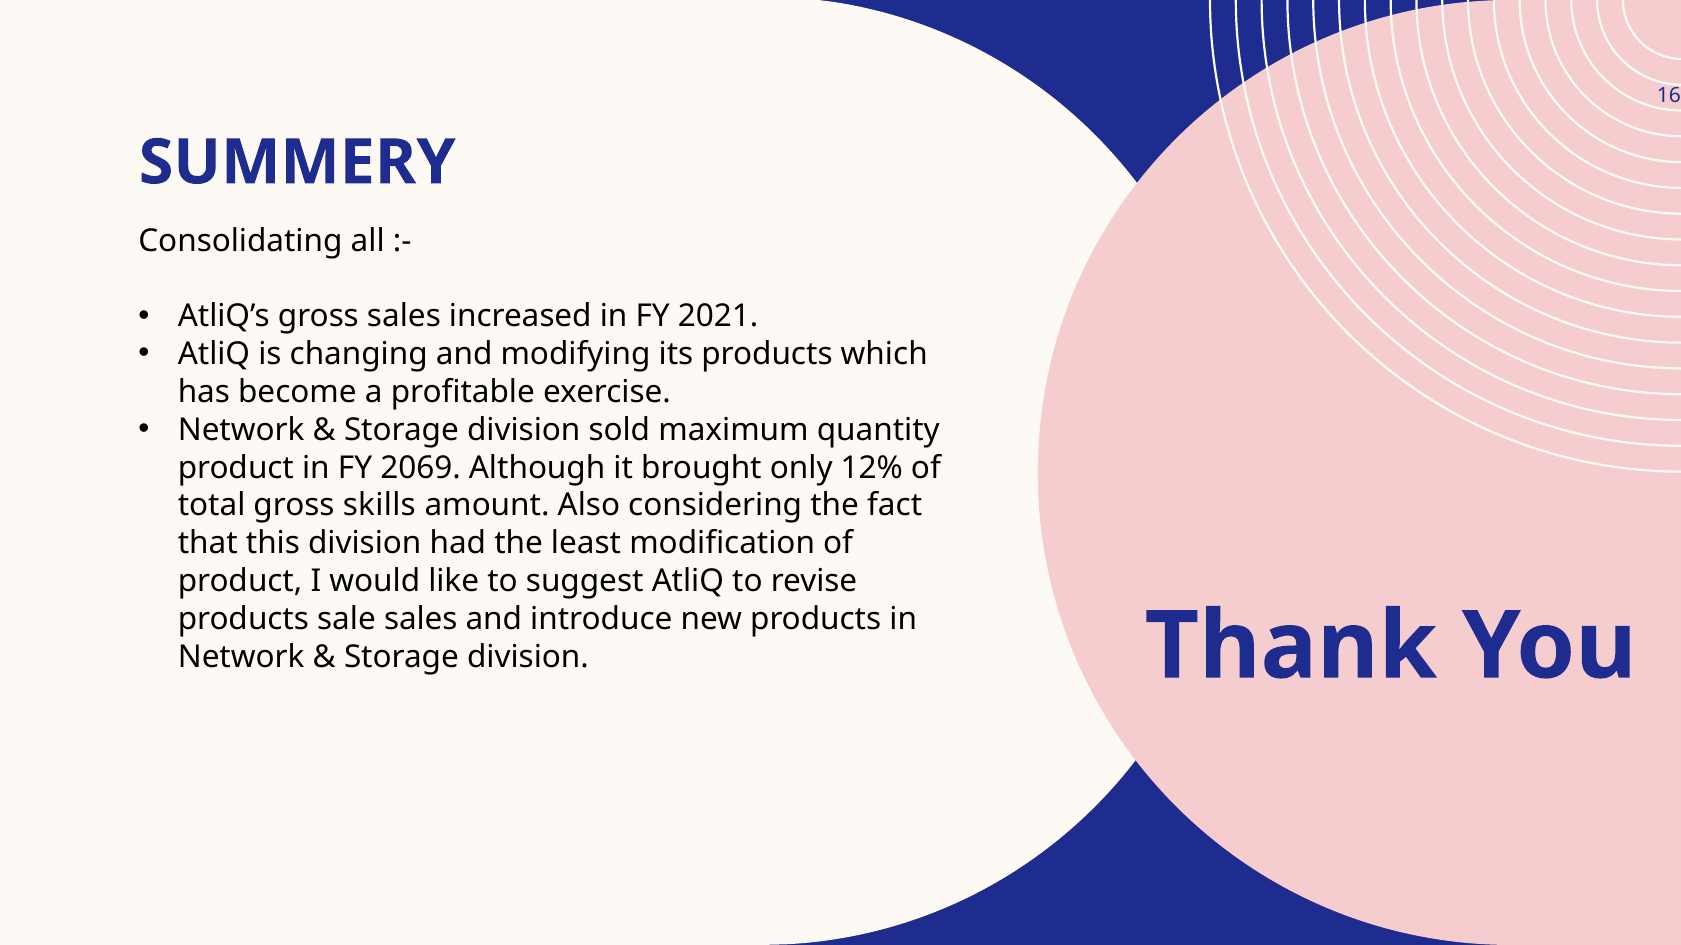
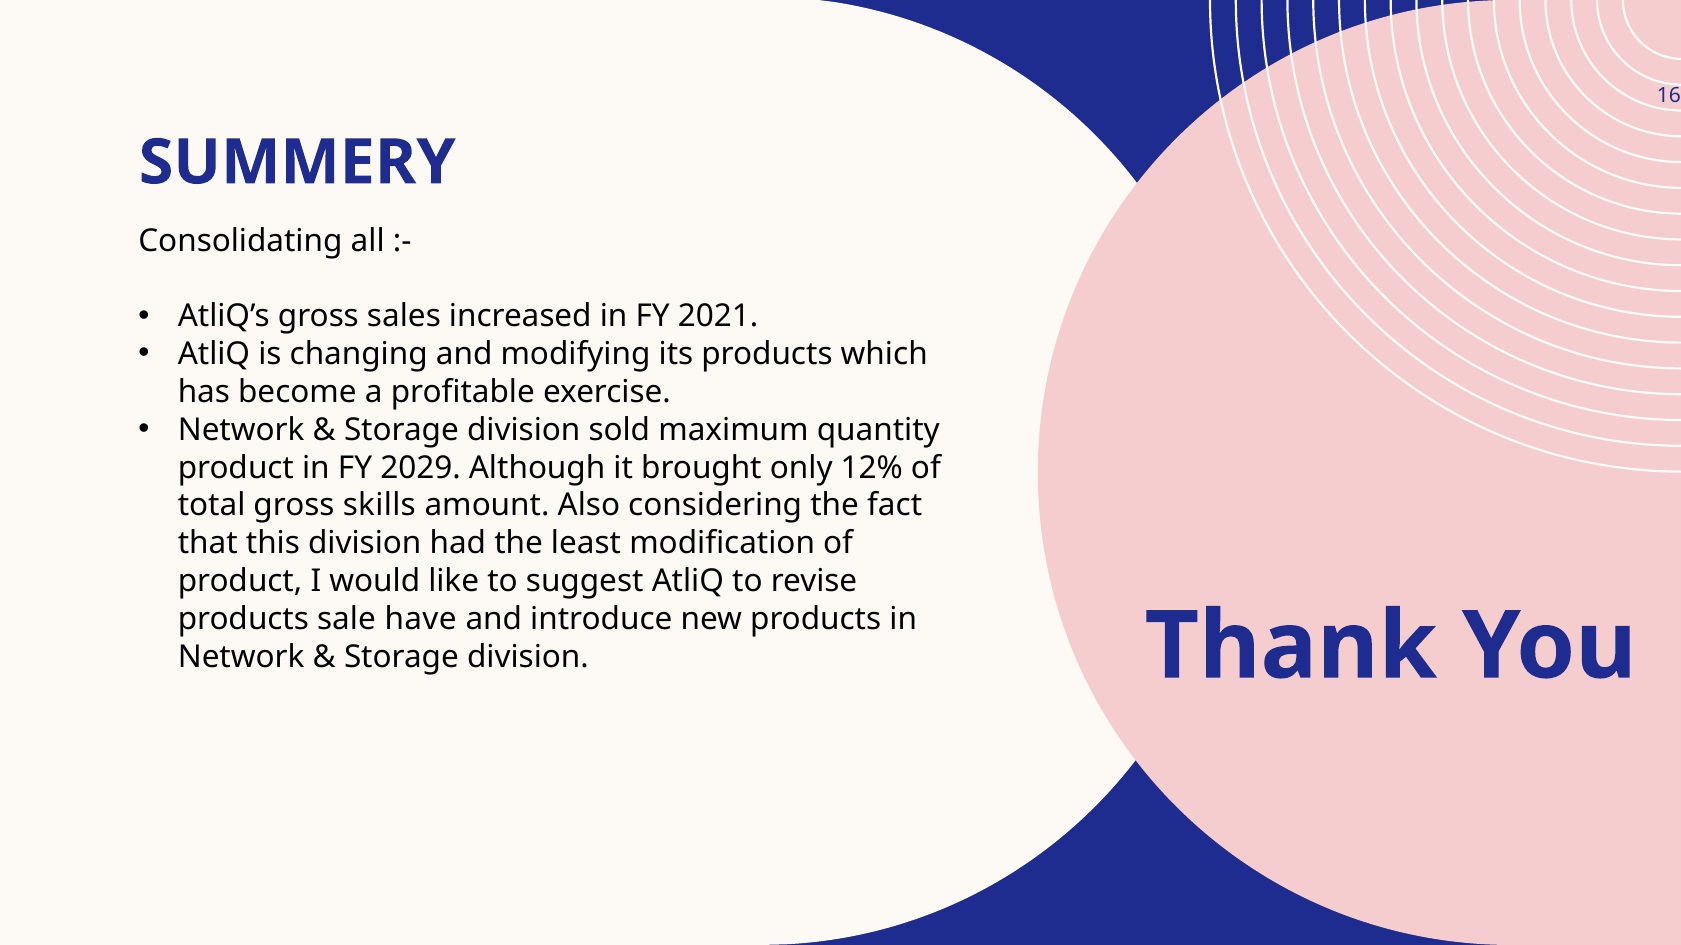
2069: 2069 -> 2029
sale sales: sales -> have
